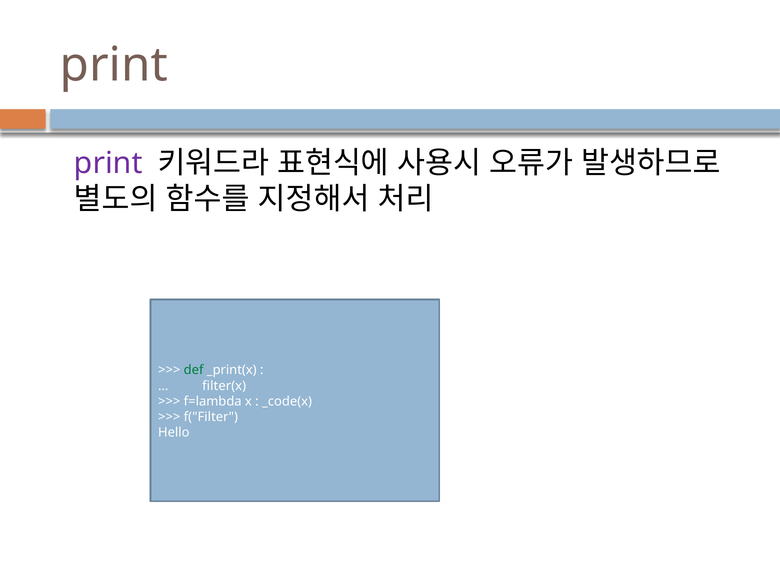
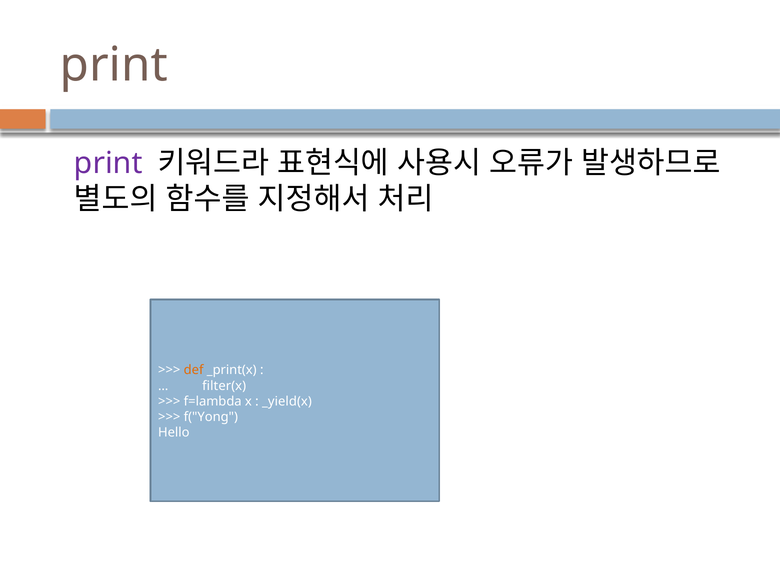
def colour: green -> orange
_code(x: _code(x -> _yield(x
f("Filter: f("Filter -> f("Yong
